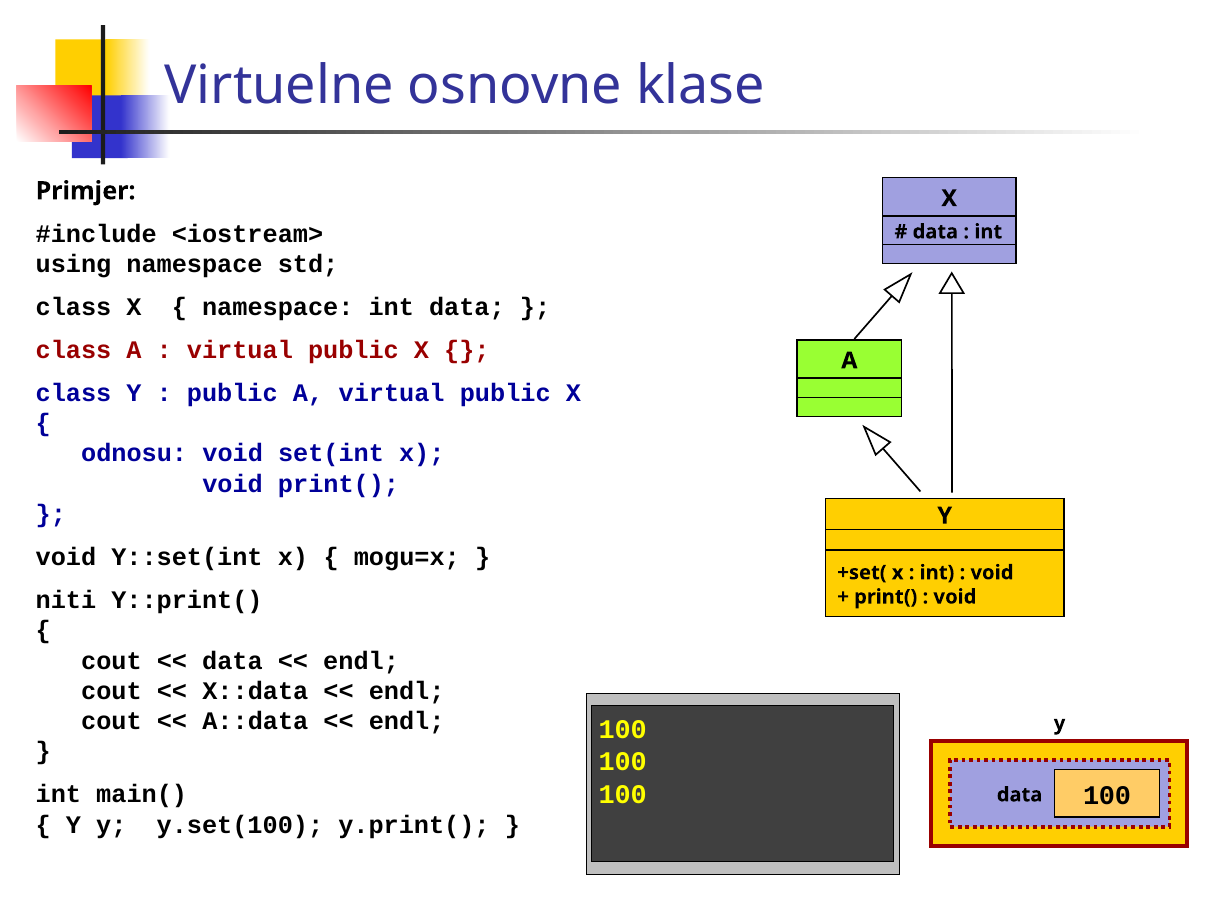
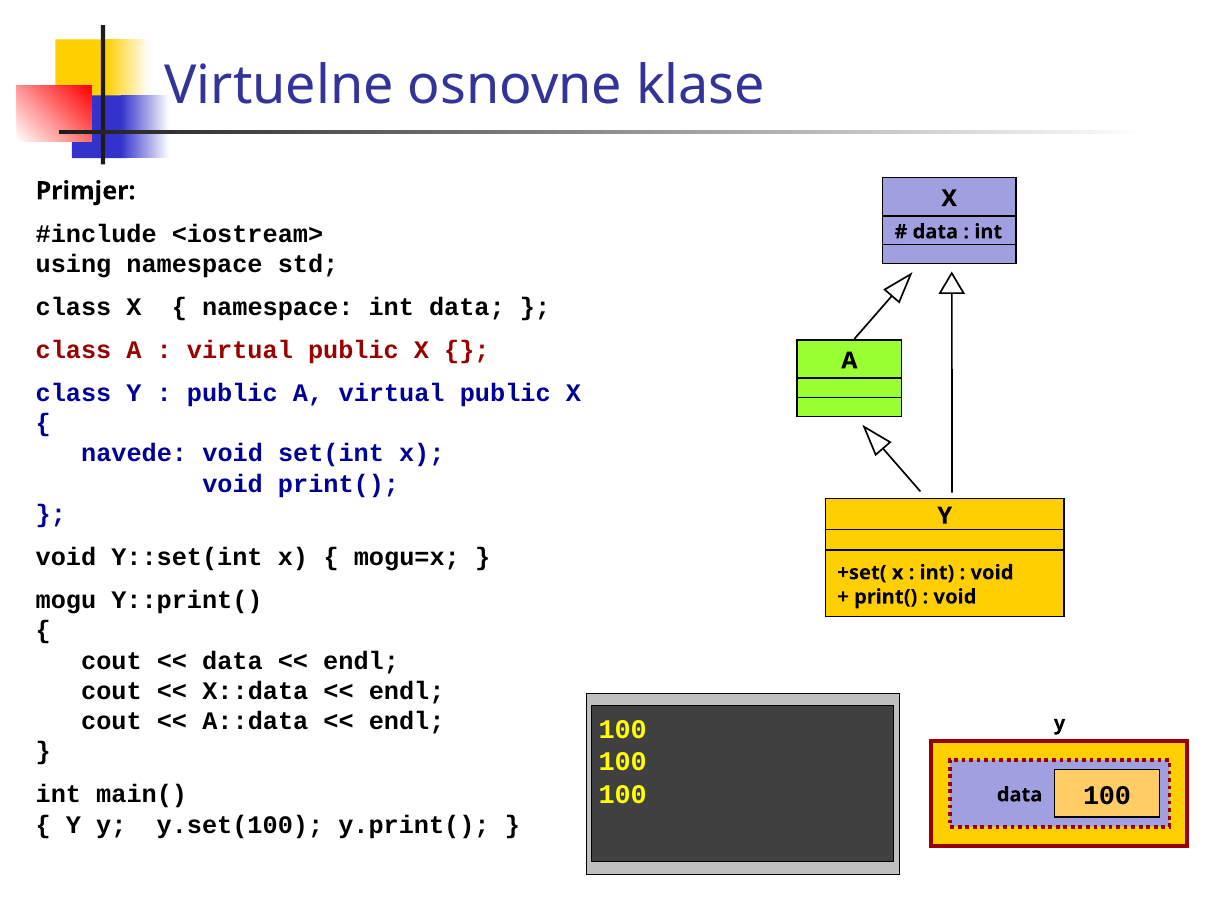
odnosu: odnosu -> navede
niti: niti -> mogu
